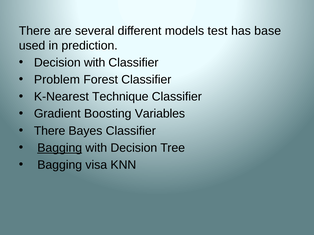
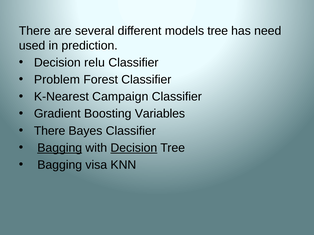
models test: test -> tree
base: base -> need
Decision with: with -> relu
Technique: Technique -> Campaign
Decision at (134, 148) underline: none -> present
